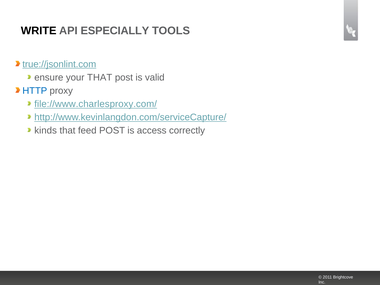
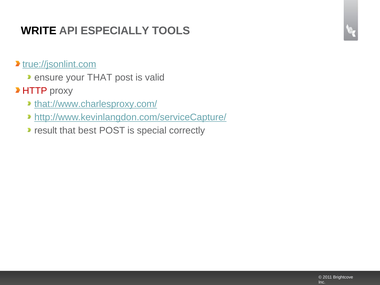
HTTP colour: blue -> red
file://www.charlesproxy.com/: file://www.charlesproxy.com/ -> that://www.charlesproxy.com/
kinds: kinds -> result
feed: feed -> best
access: access -> special
